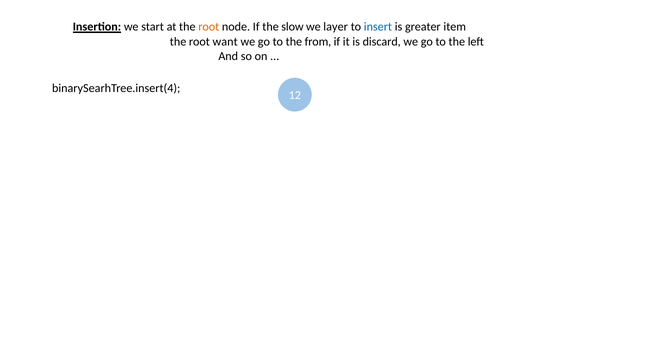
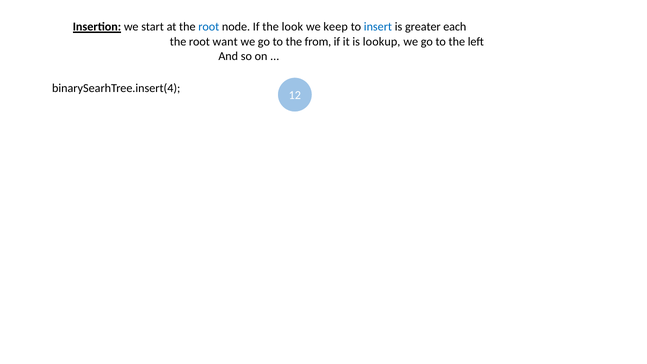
root at (209, 27) colour: orange -> blue
slow: slow -> look
layer: layer -> keep
item: item -> each
discard: discard -> lookup
